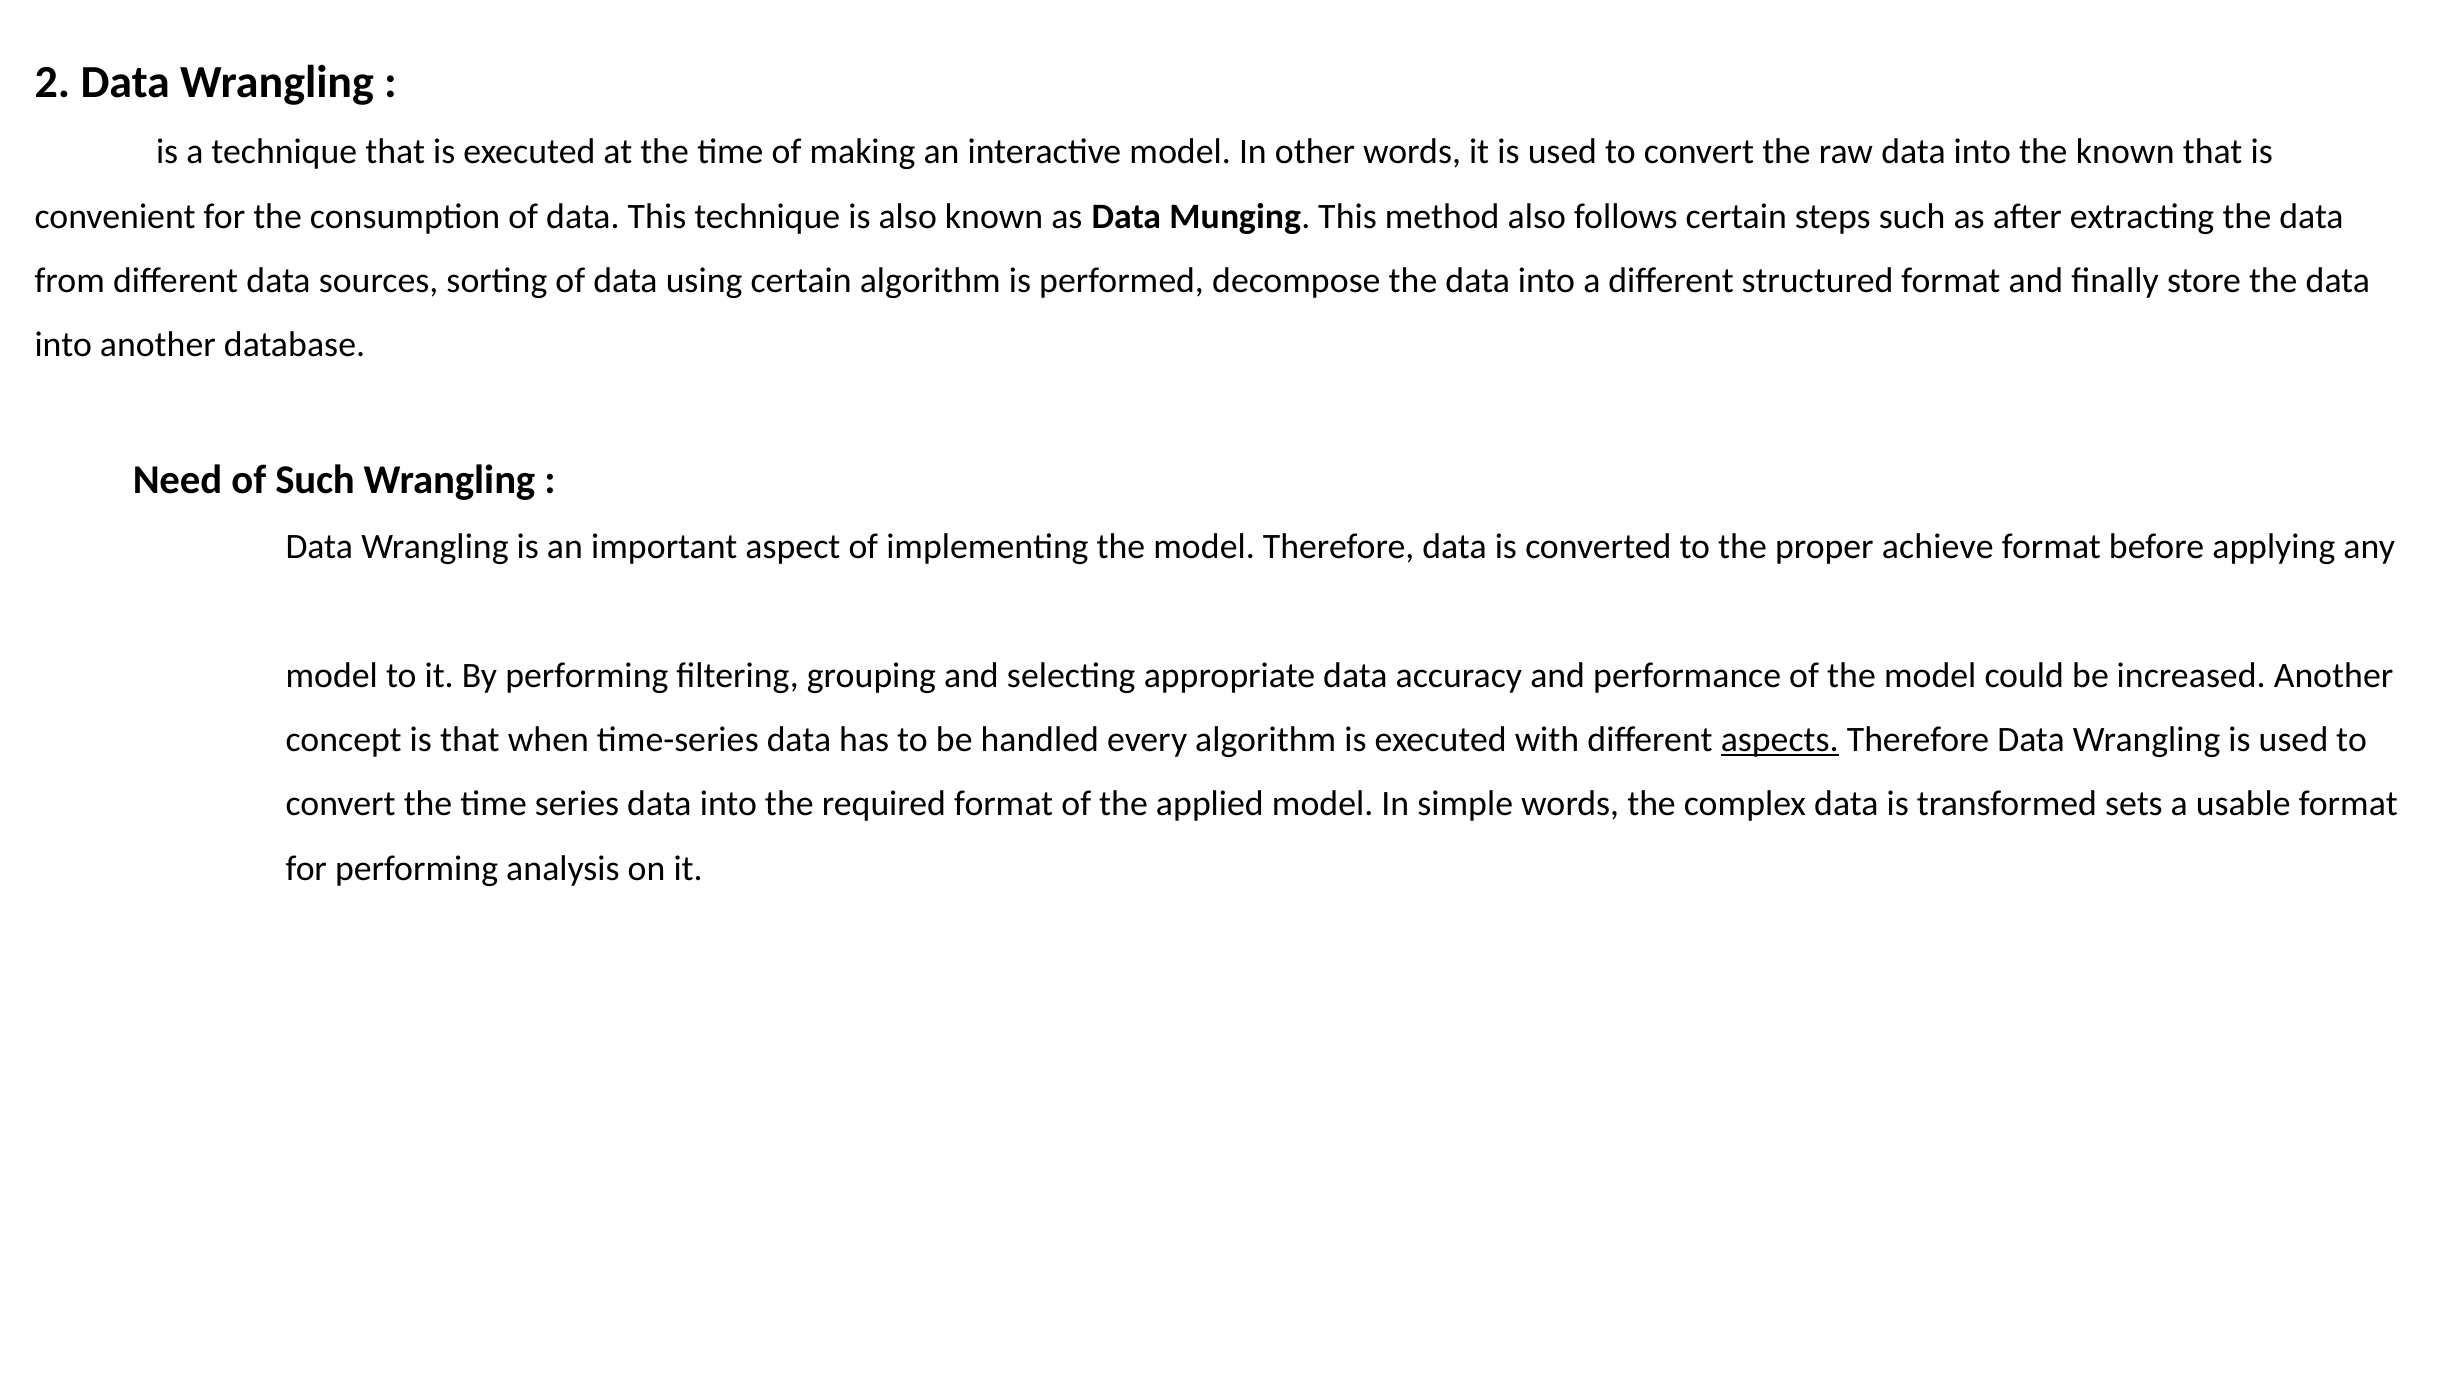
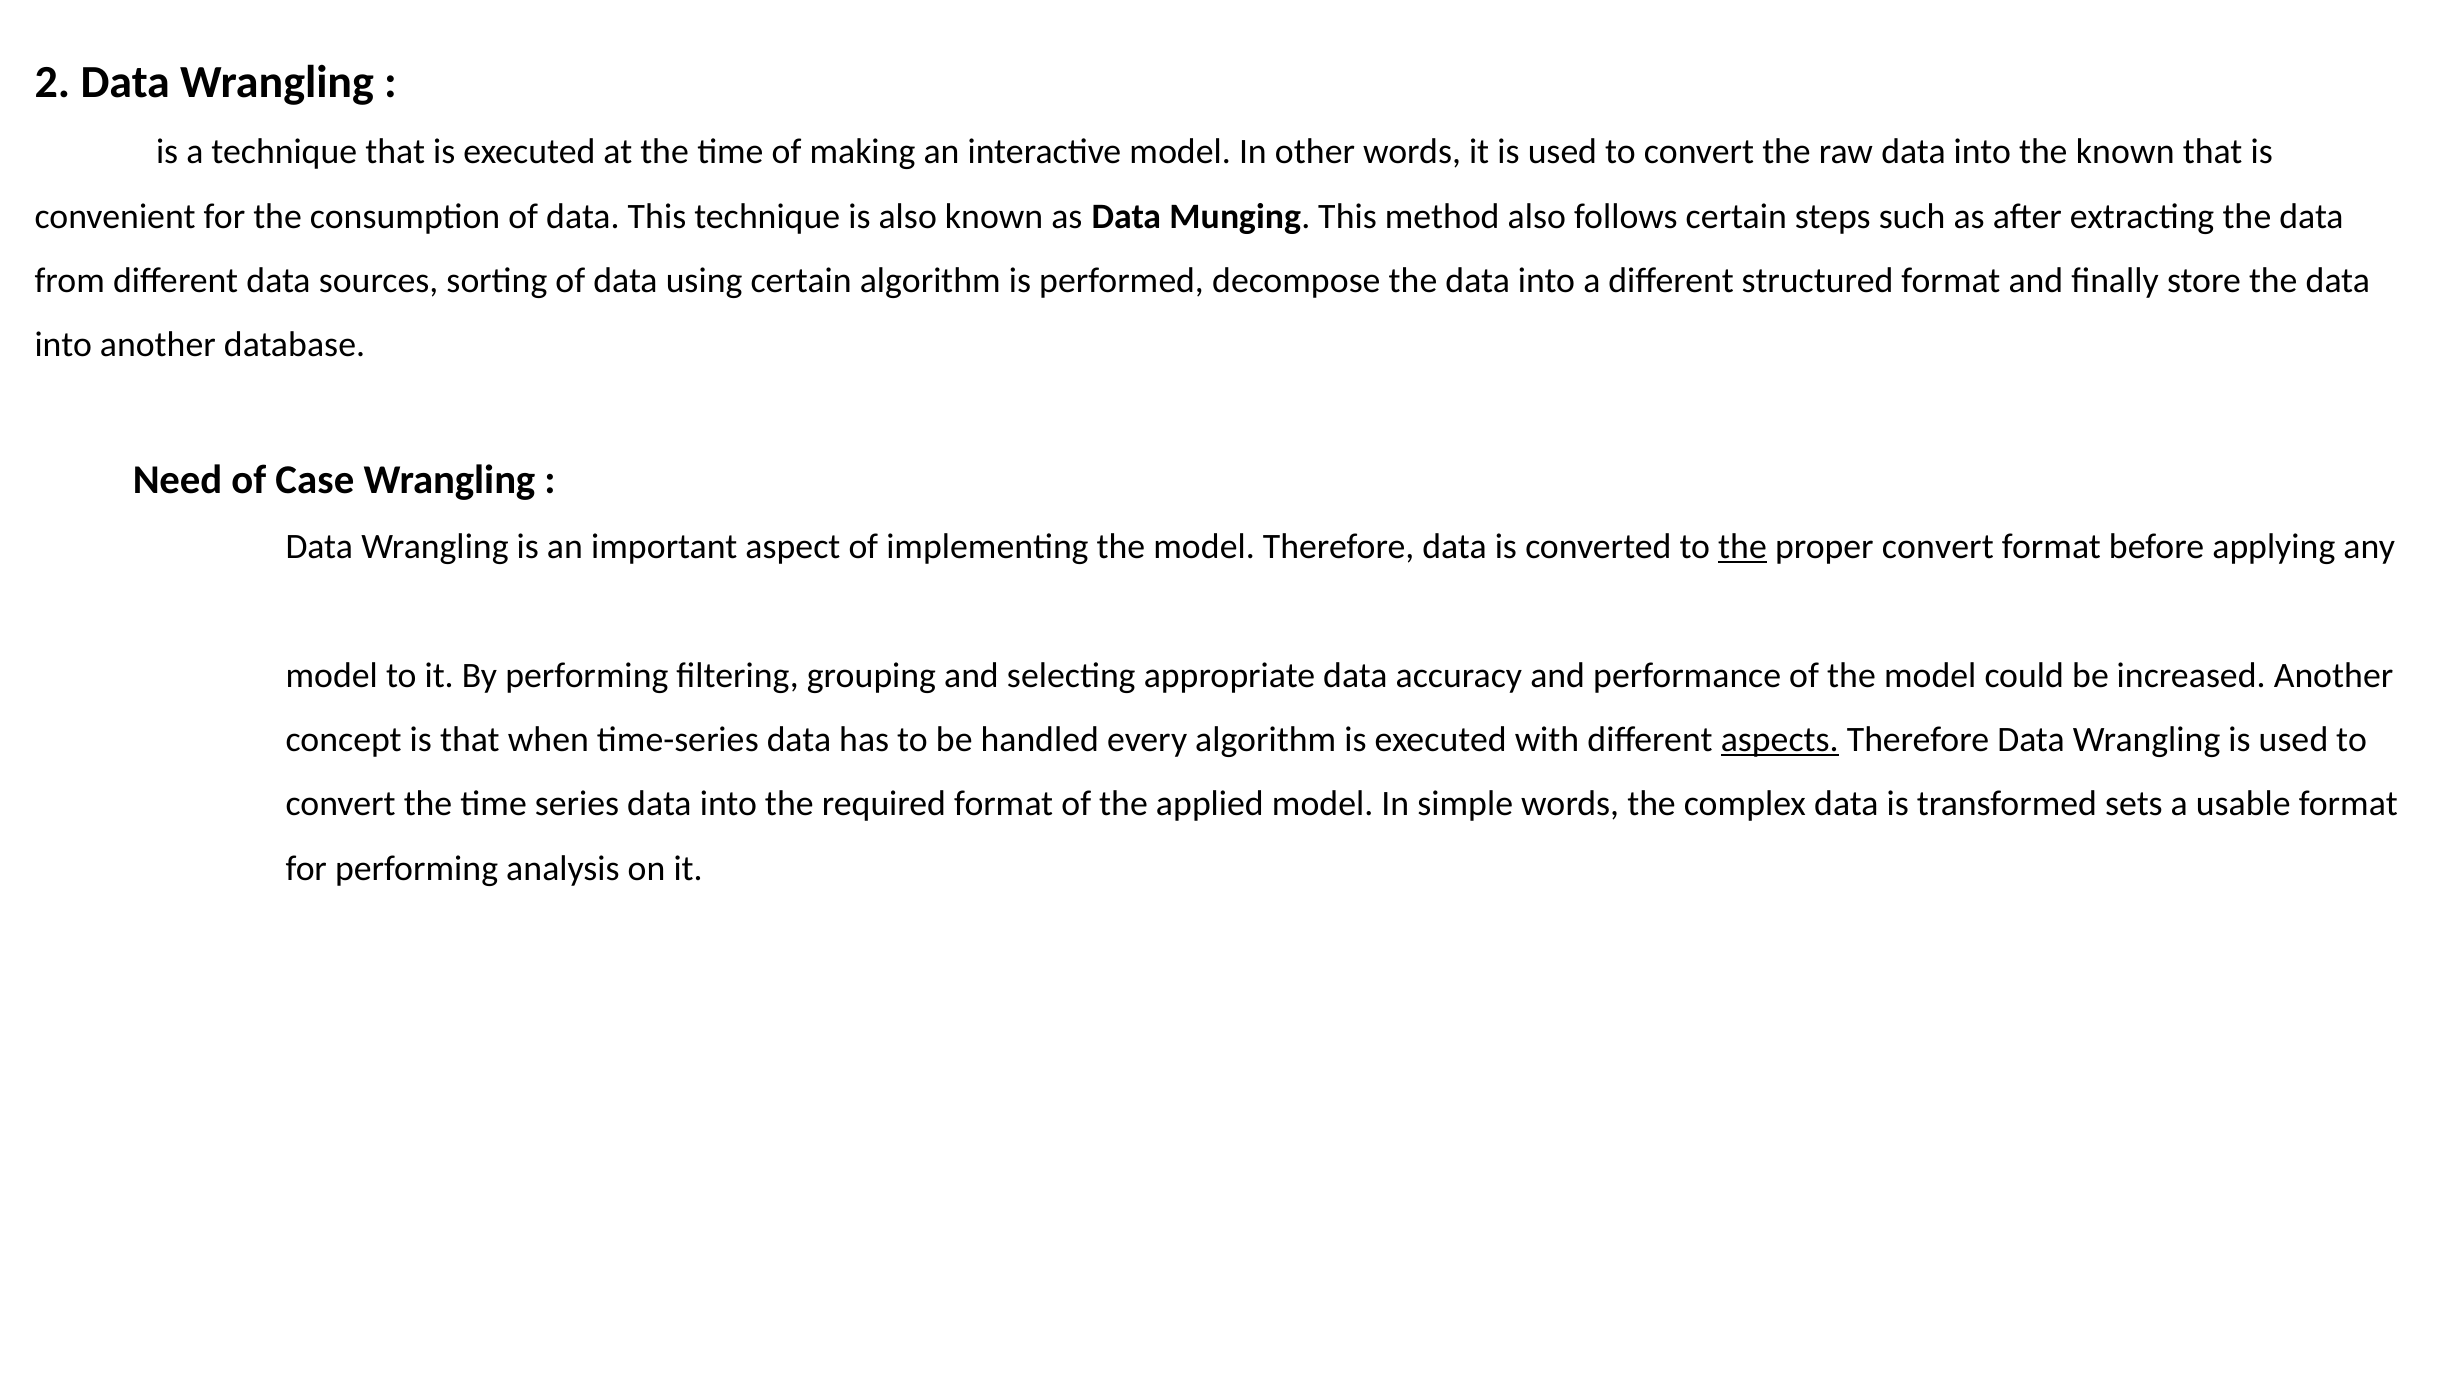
of Such: Such -> Case
the at (1743, 547) underline: none -> present
proper achieve: achieve -> convert
